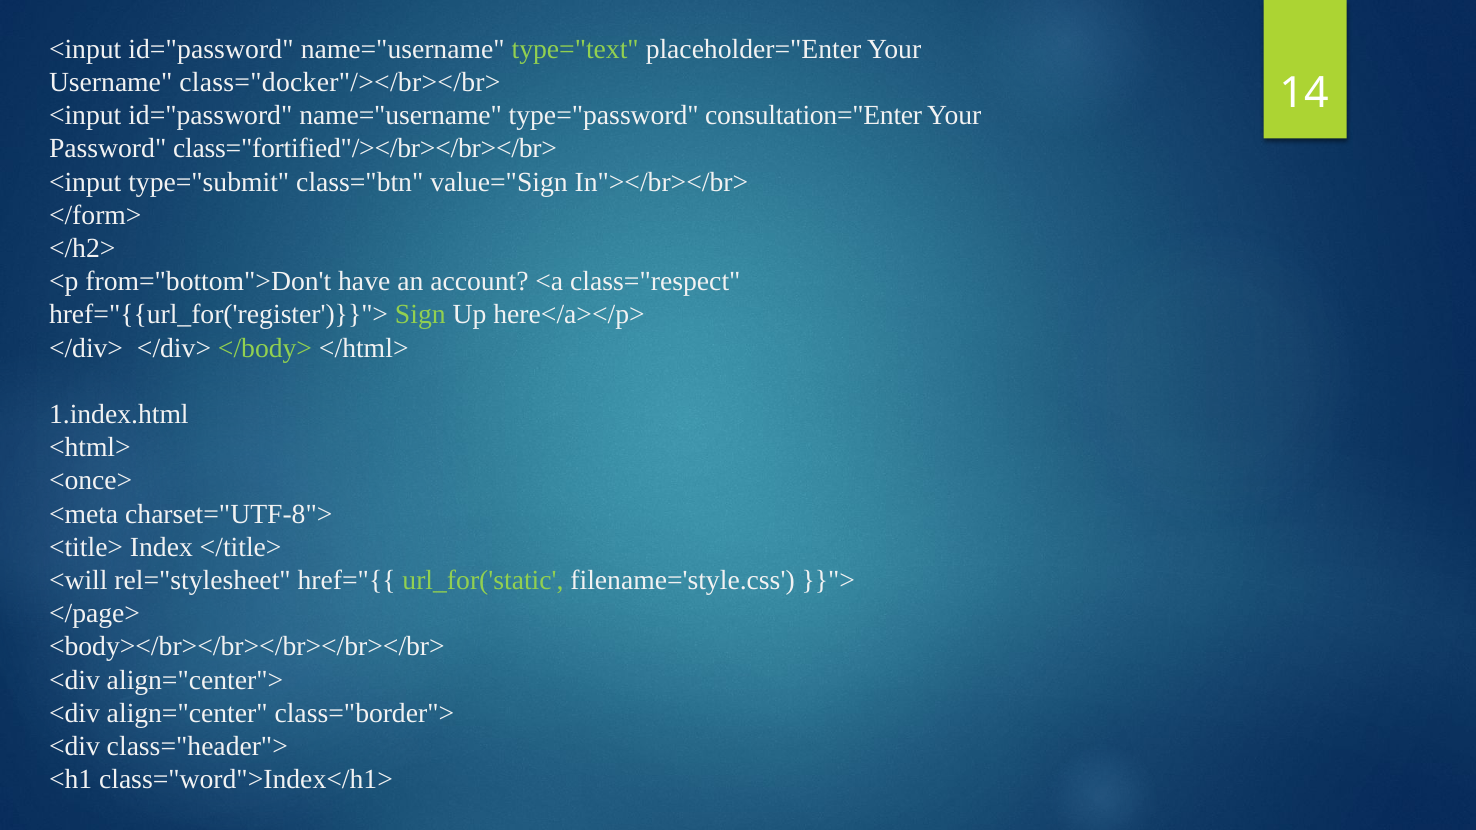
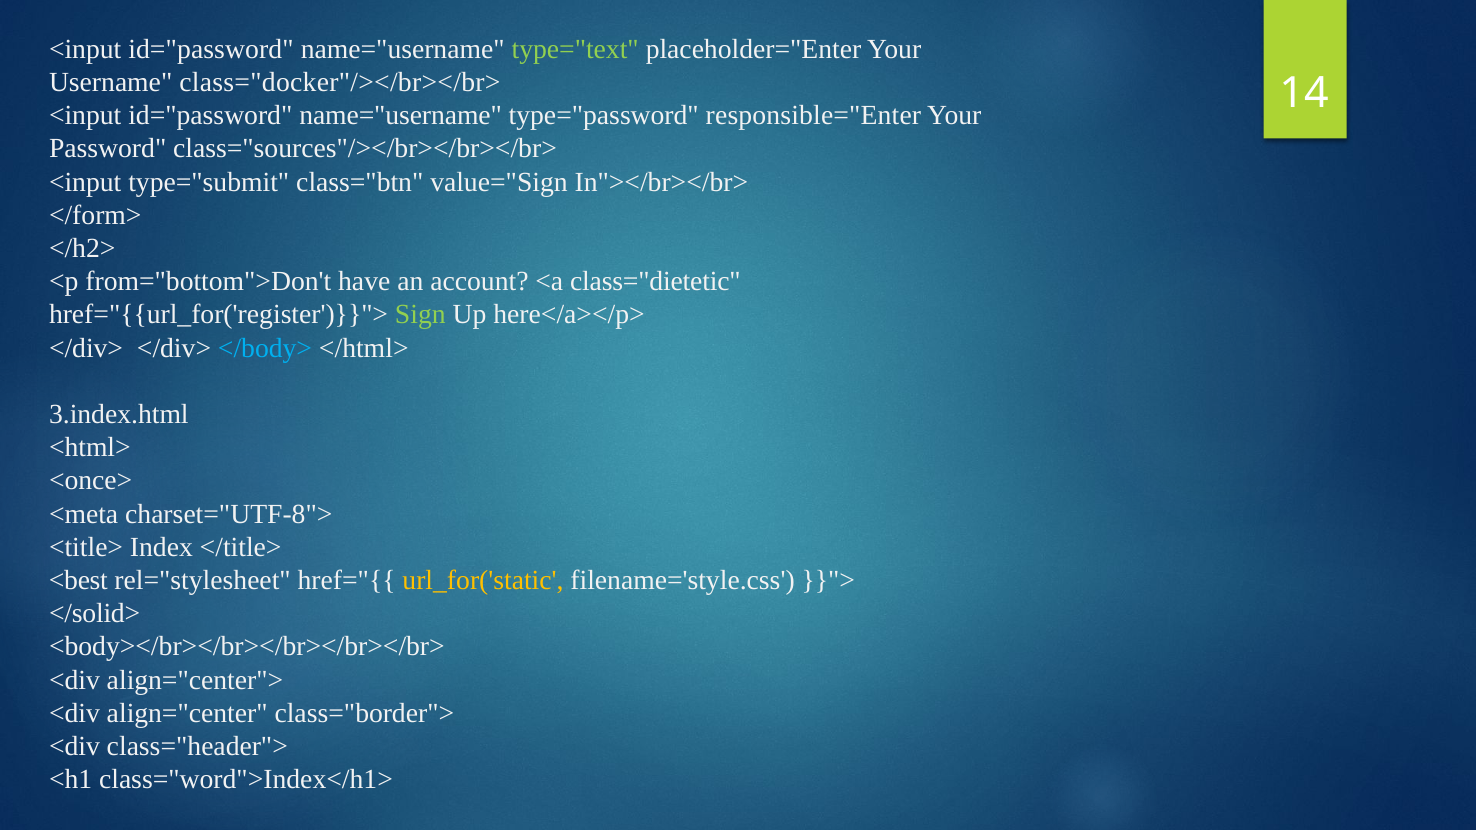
consultation="Enter: consultation="Enter -> responsible="Enter
class="fortified"/></br></br></br>: class="fortified"/></br></br></br> -> class="sources"/></br></br></br>
class="respect: class="respect -> class="dietetic
</body> colour: light green -> light blue
1.index.html: 1.index.html -> 3.index.html
<will: <will -> <best
url_for('static colour: light green -> yellow
</page>: </page> -> </solid>
